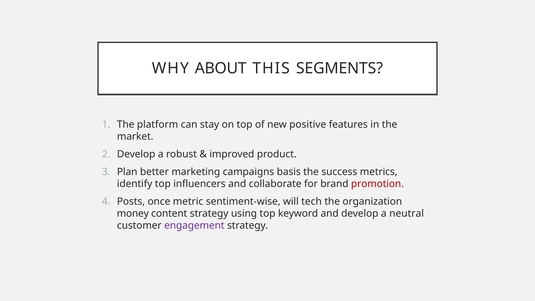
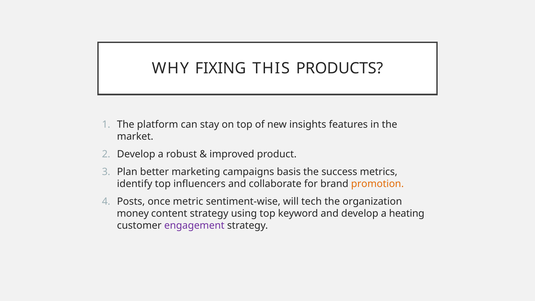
ABOUT: ABOUT -> FIXING
SEGMENTS: SEGMENTS -> PRODUCTS
positive: positive -> insights
promotion colour: red -> orange
neutral: neutral -> heating
